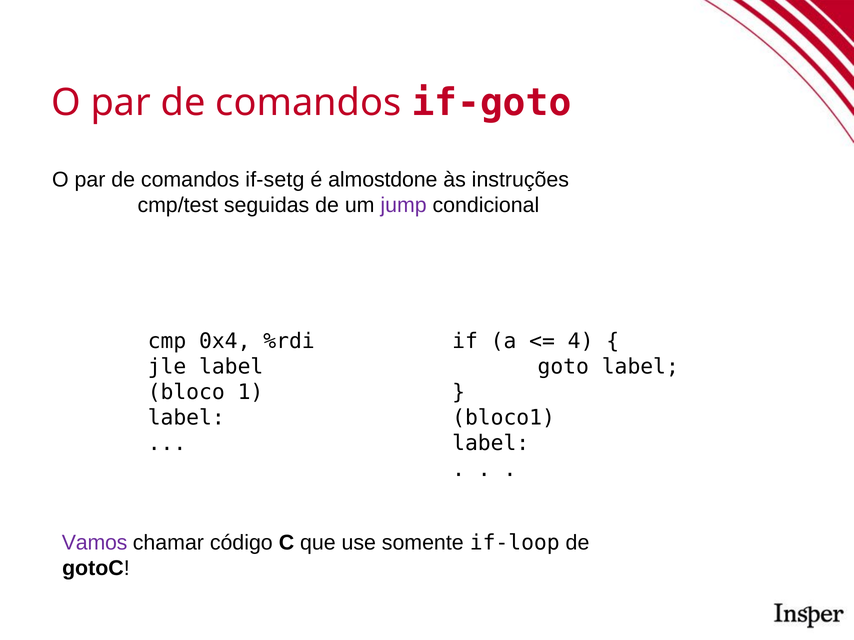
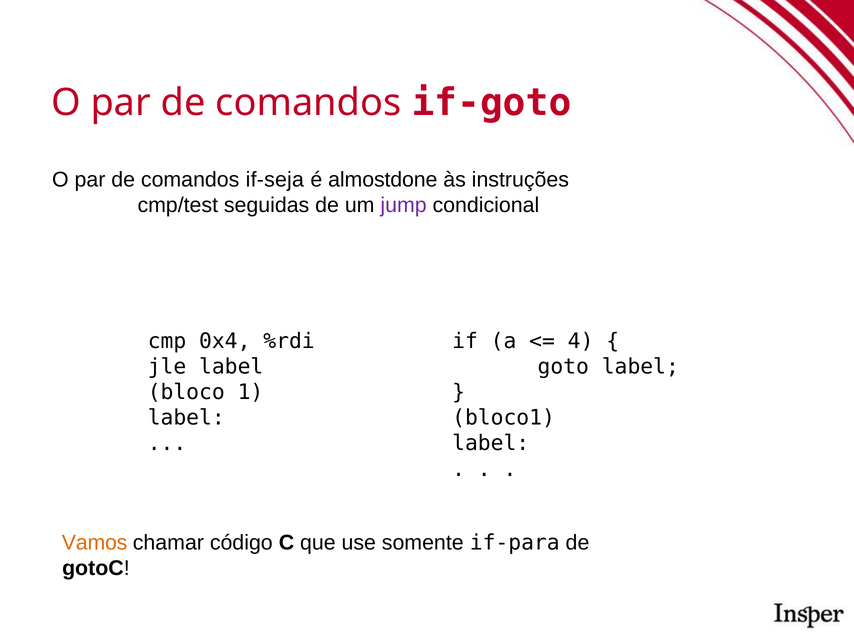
if-setg: if-setg -> if-seja
Vamos colour: purple -> orange
if-loop: if-loop -> if-para
